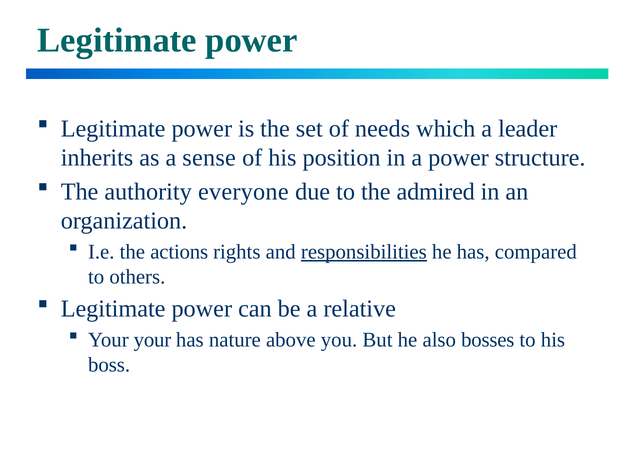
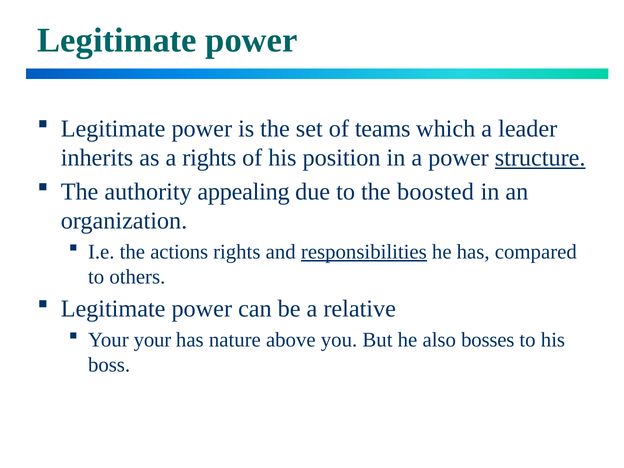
needs: needs -> teams
a sense: sense -> rights
structure underline: none -> present
everyone: everyone -> appealing
admired: admired -> boosted
